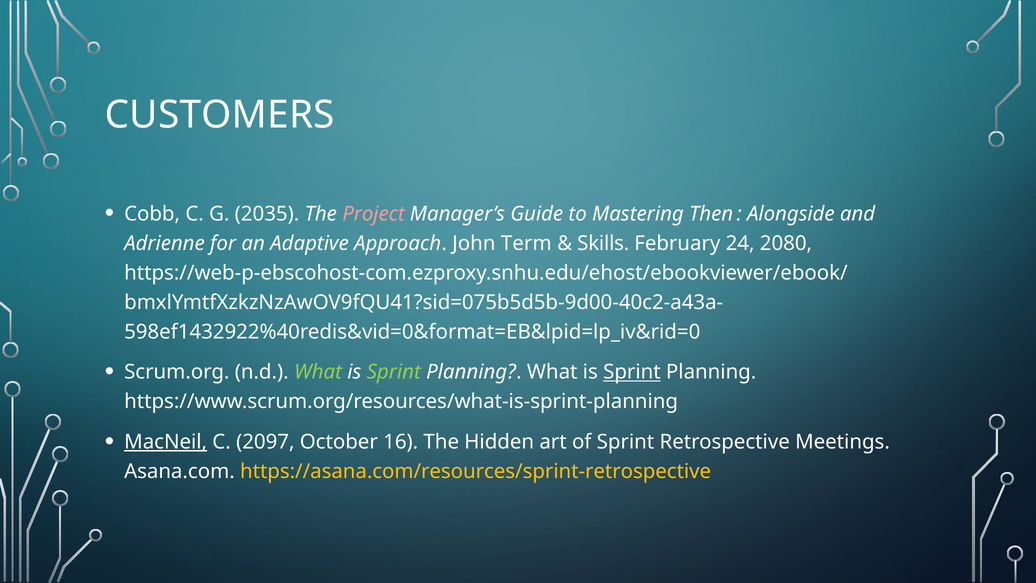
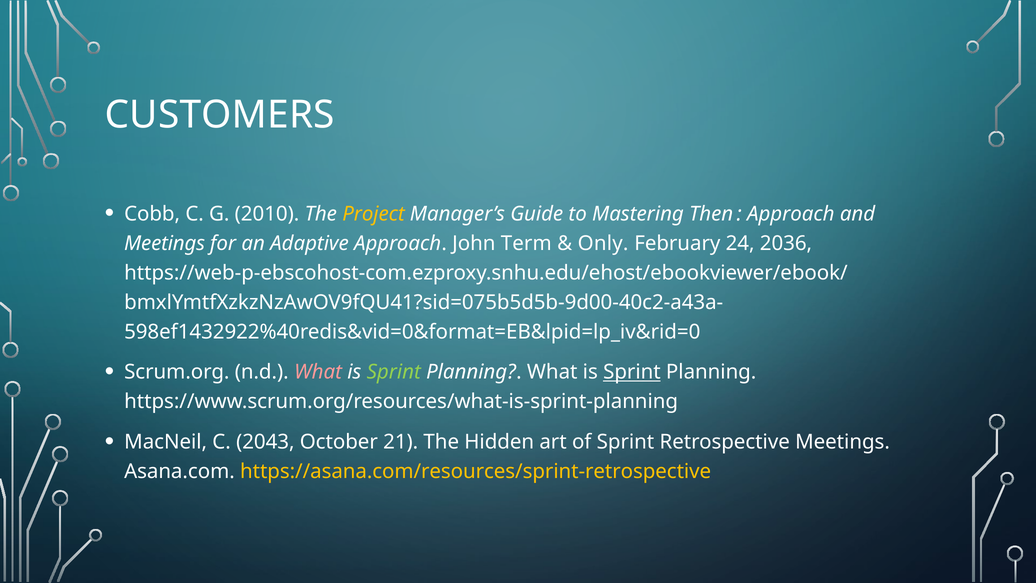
2035: 2035 -> 2010
Project colour: pink -> yellow
Alongside at (791, 214): Alongside -> Approach
Adrienne at (164, 243): Adrienne -> Meetings
Skills: Skills -> Only
2080: 2080 -> 2036
What at (318, 372) colour: light green -> pink
MacNeil underline: present -> none
2097: 2097 -> 2043
16: 16 -> 21
